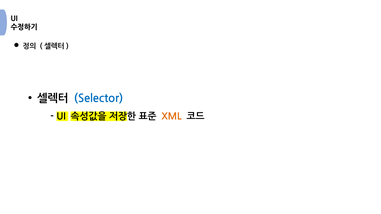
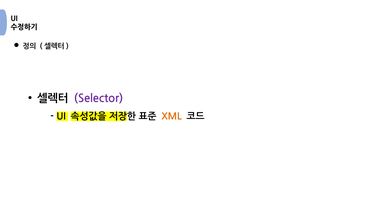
Selector colour: blue -> purple
